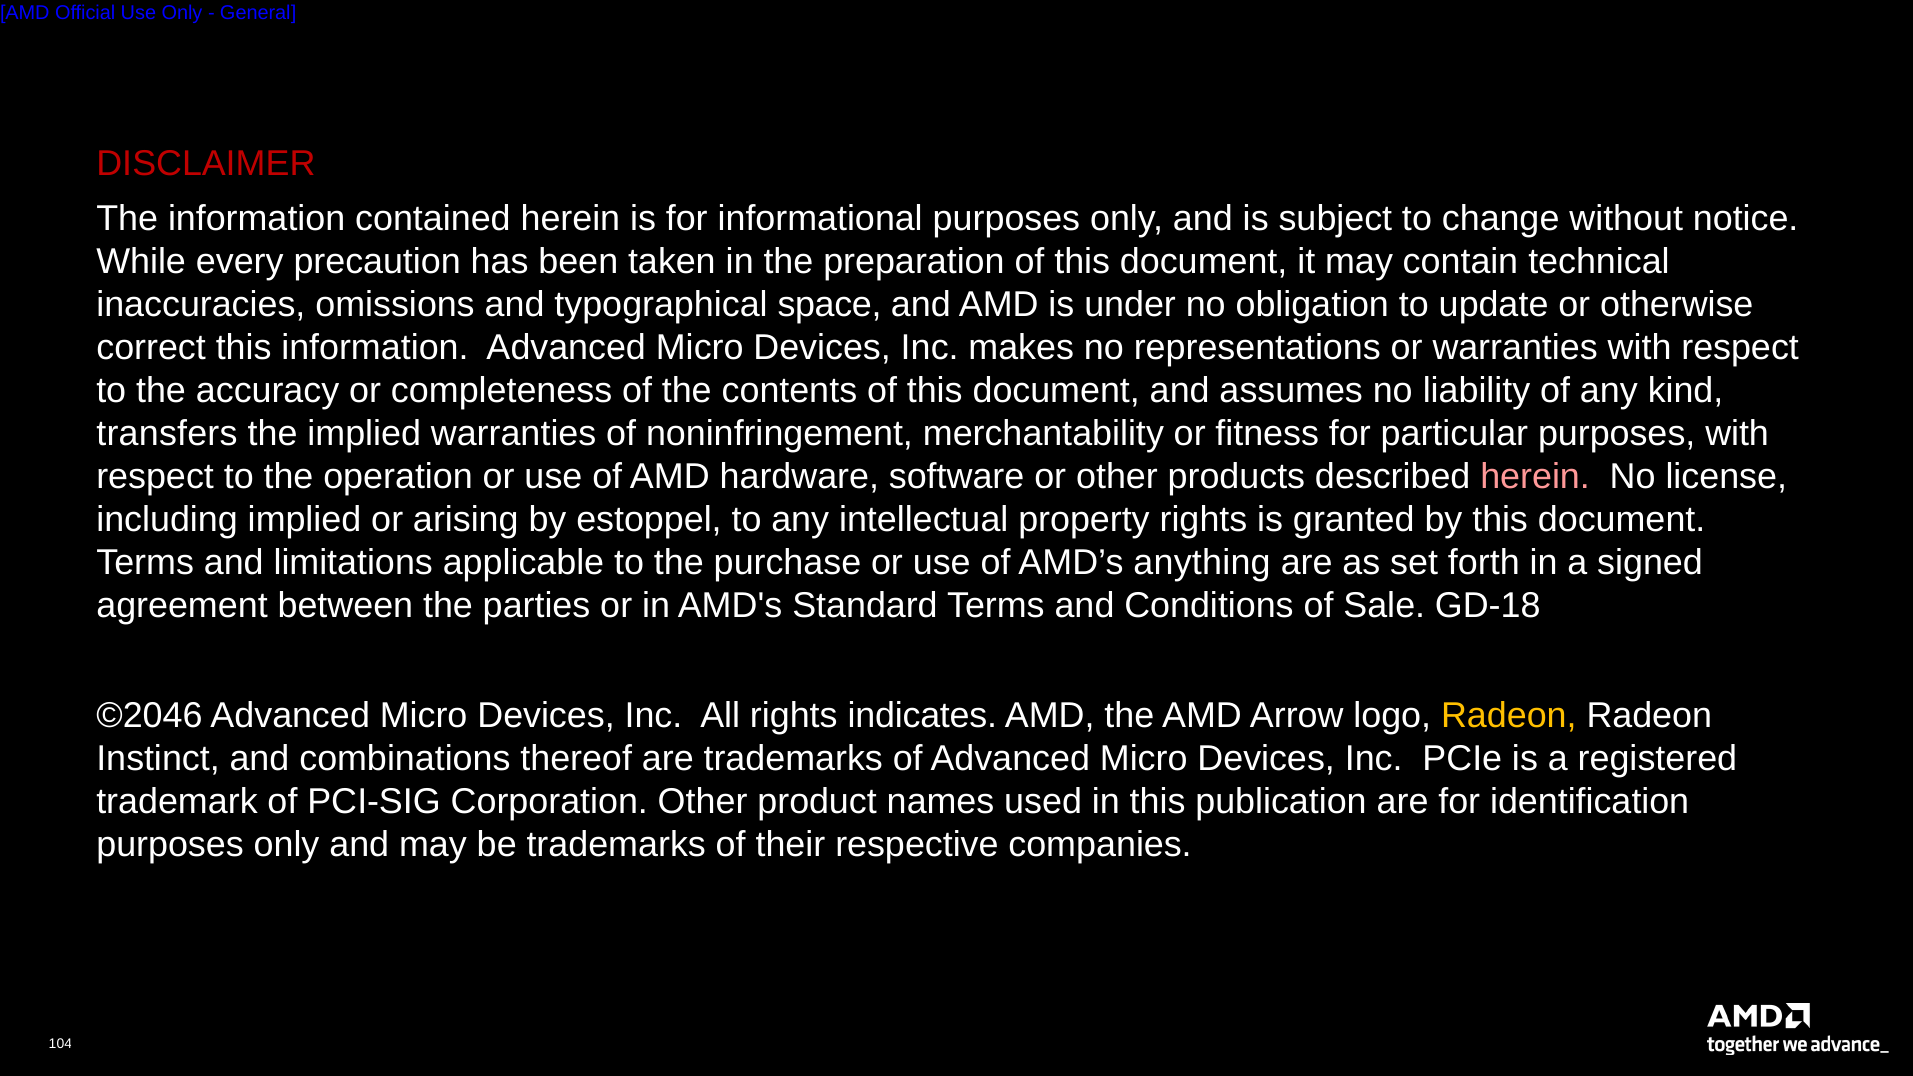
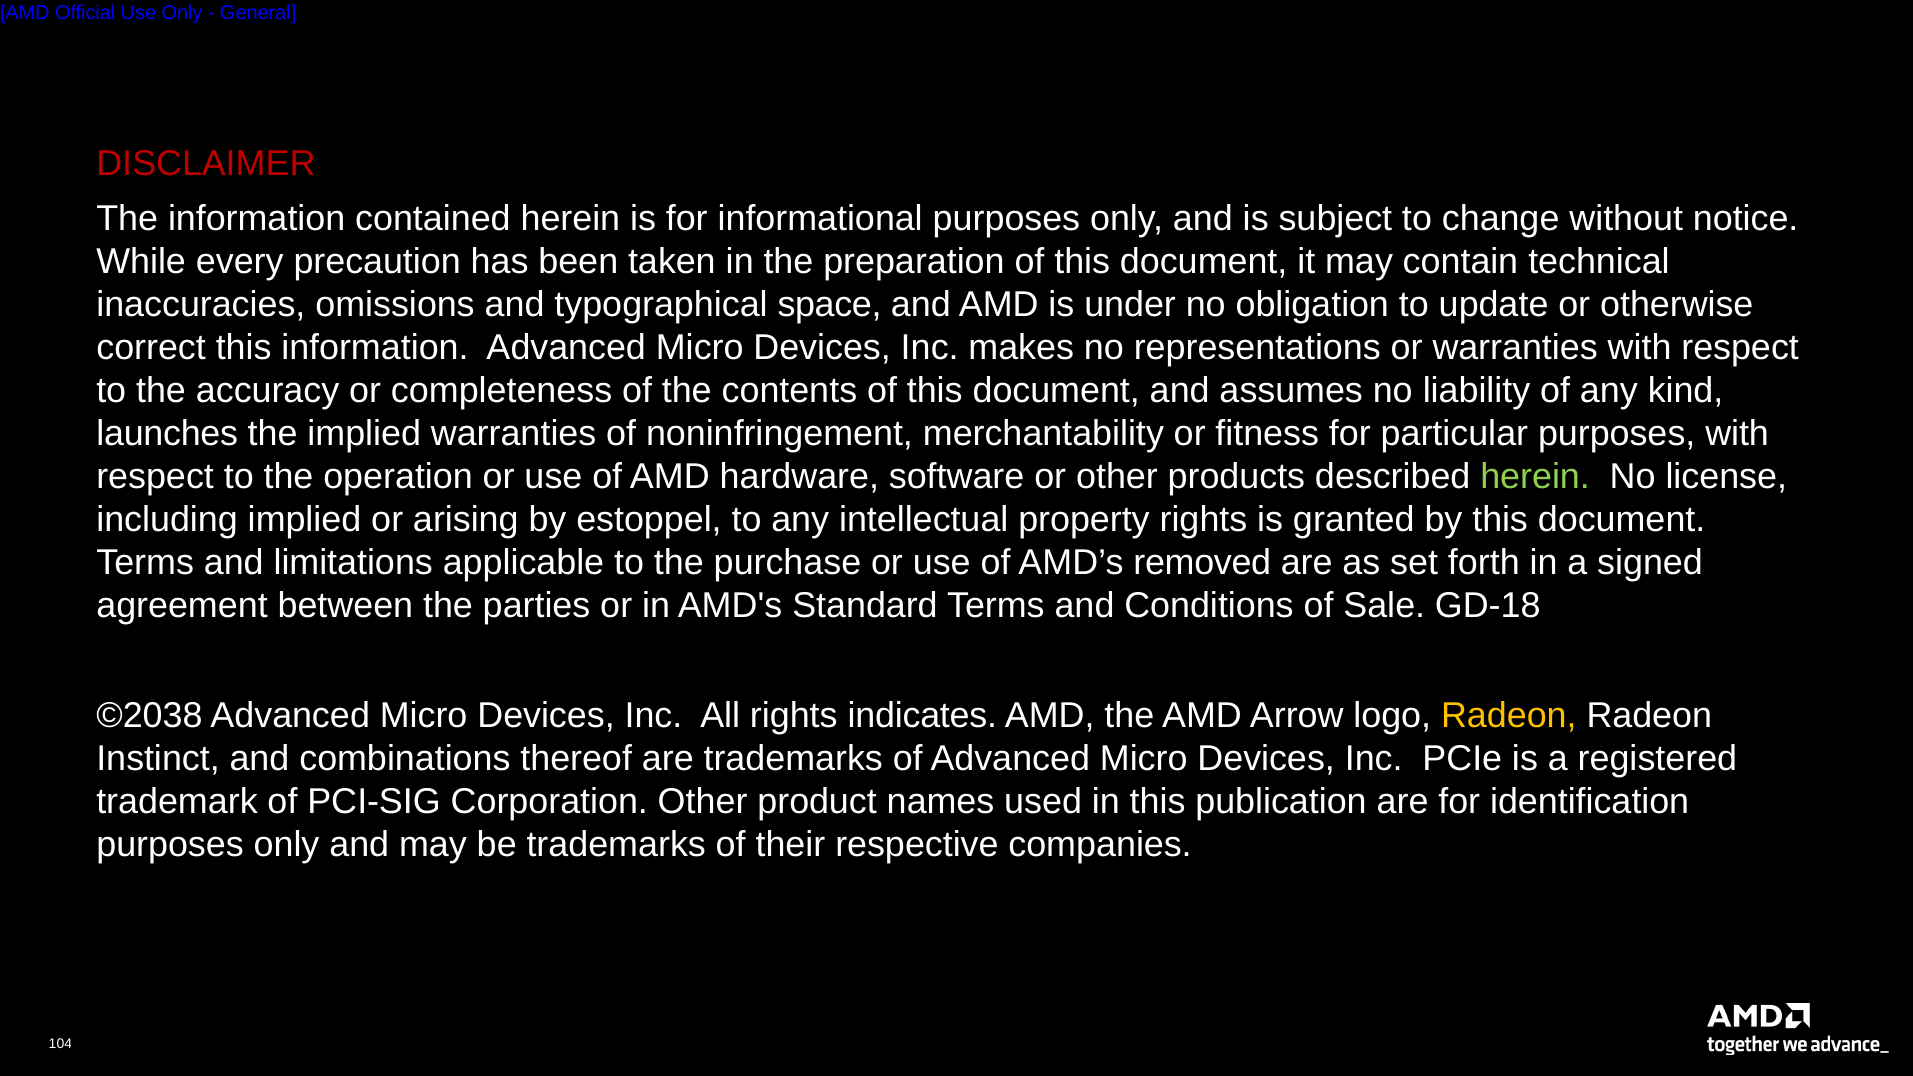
transfers: transfers -> launches
herein at (1535, 477) colour: pink -> light green
anything: anything -> removed
©2046: ©2046 -> ©2038
